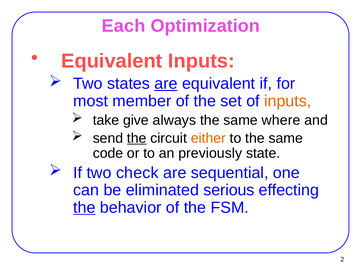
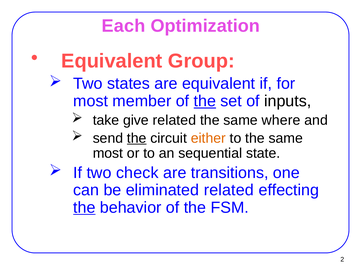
Equivalent Inputs: Inputs -> Group
are at (166, 84) underline: present -> none
the at (205, 101) underline: none -> present
inputs at (288, 101) colour: orange -> black
give always: always -> related
code at (108, 153): code -> most
previously: previously -> sequential
sequential: sequential -> transitions
eliminated serious: serious -> related
